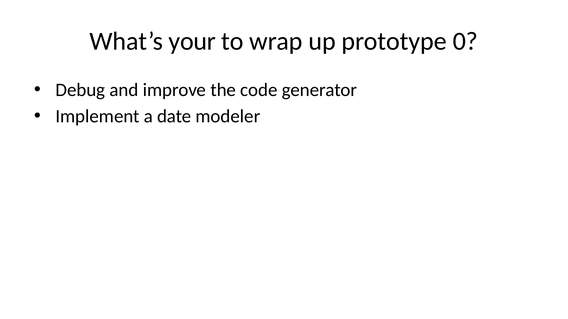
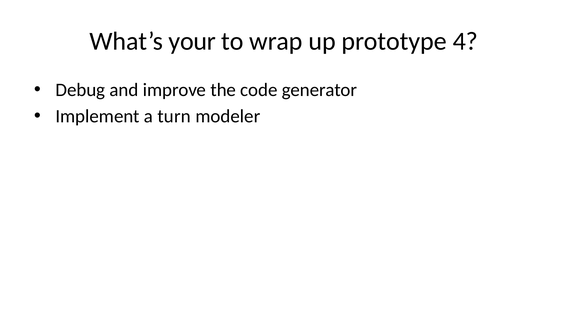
0: 0 -> 4
date: date -> turn
